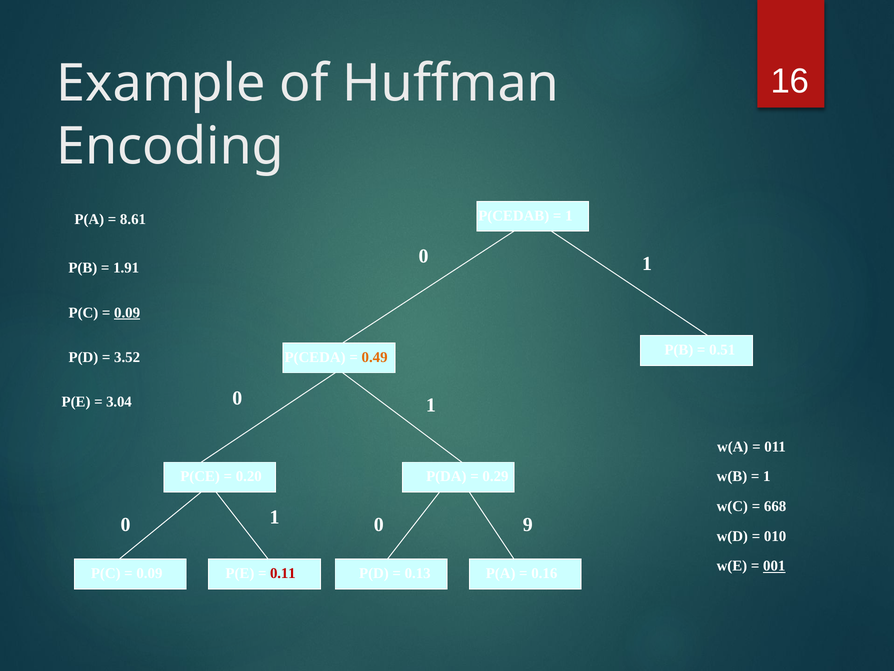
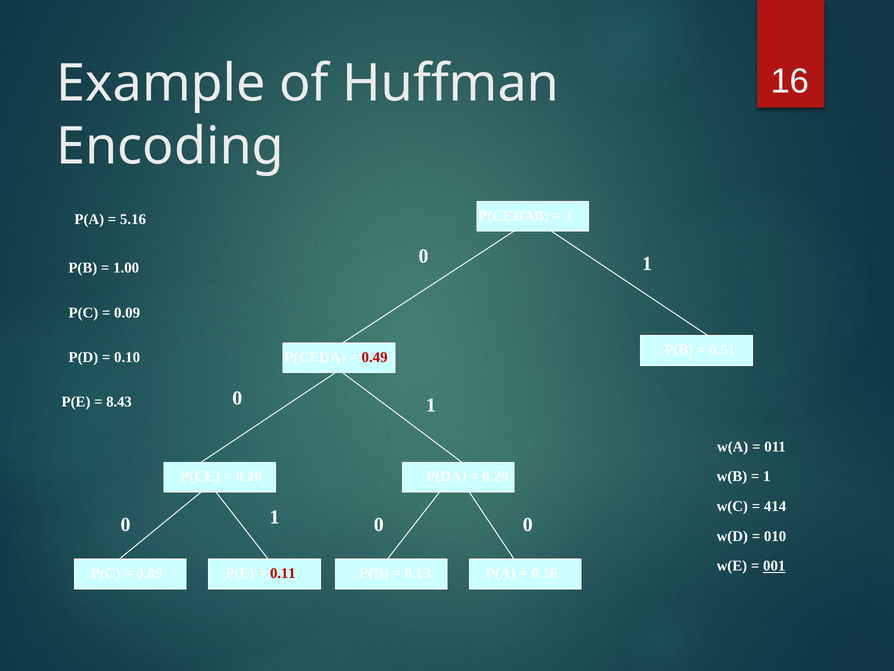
8.61: 8.61 -> 5.16
1.91: 1.91 -> 1.00
0.09 at (127, 312) underline: present -> none
3.52: 3.52 -> 0.10
0.49 colour: orange -> red
3.04: 3.04 -> 8.43
668: 668 -> 414
9 at (528, 524): 9 -> 0
